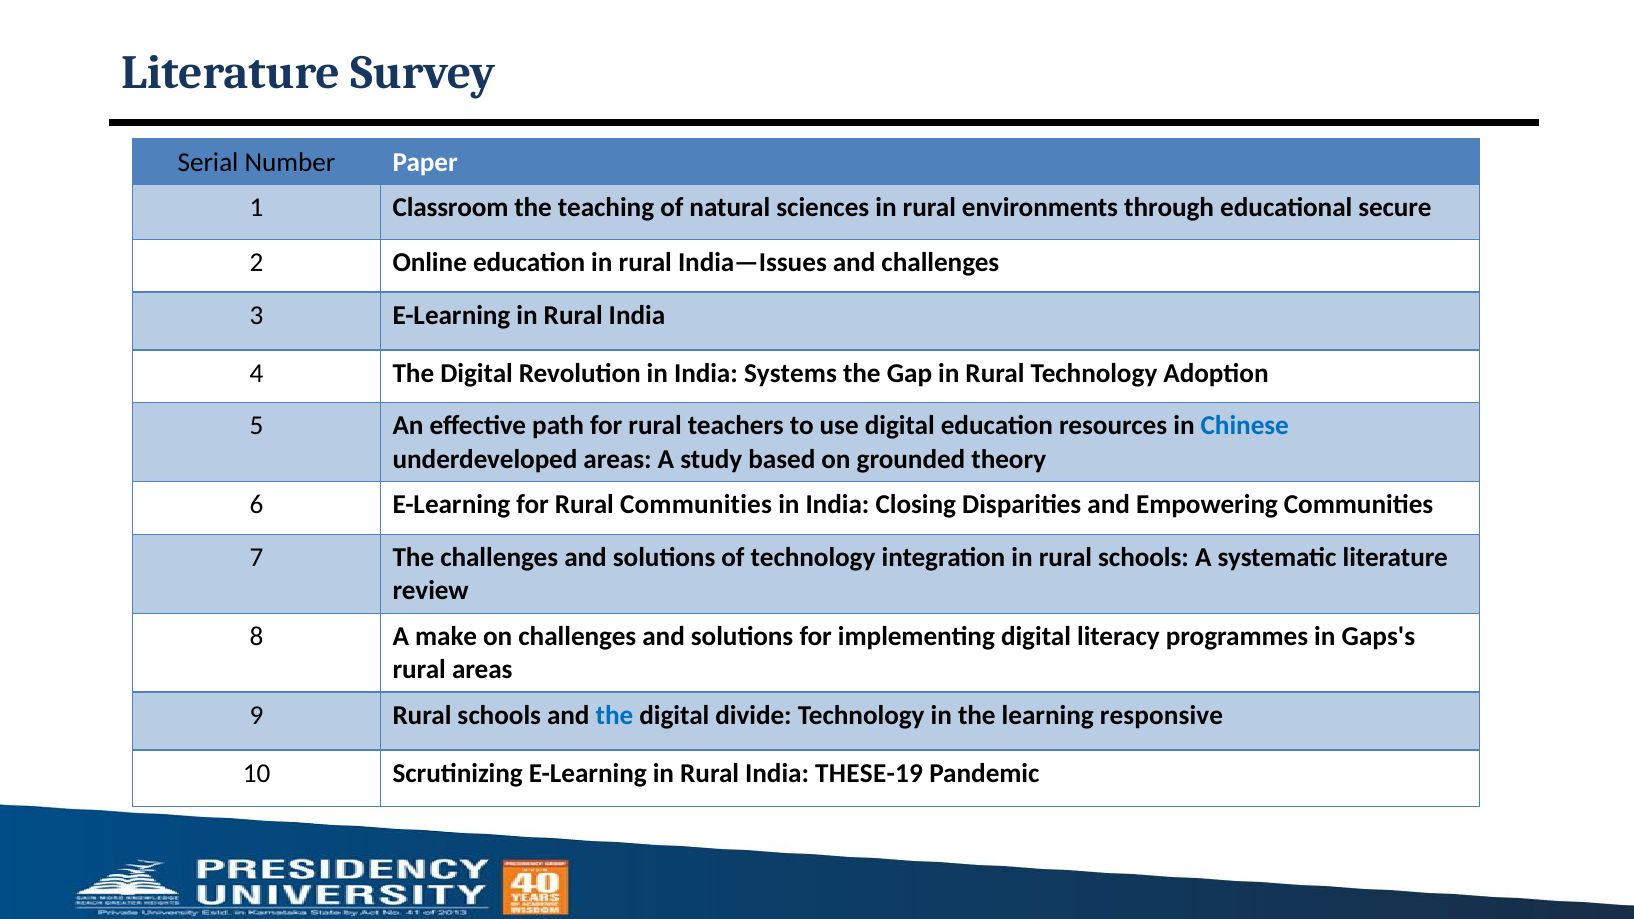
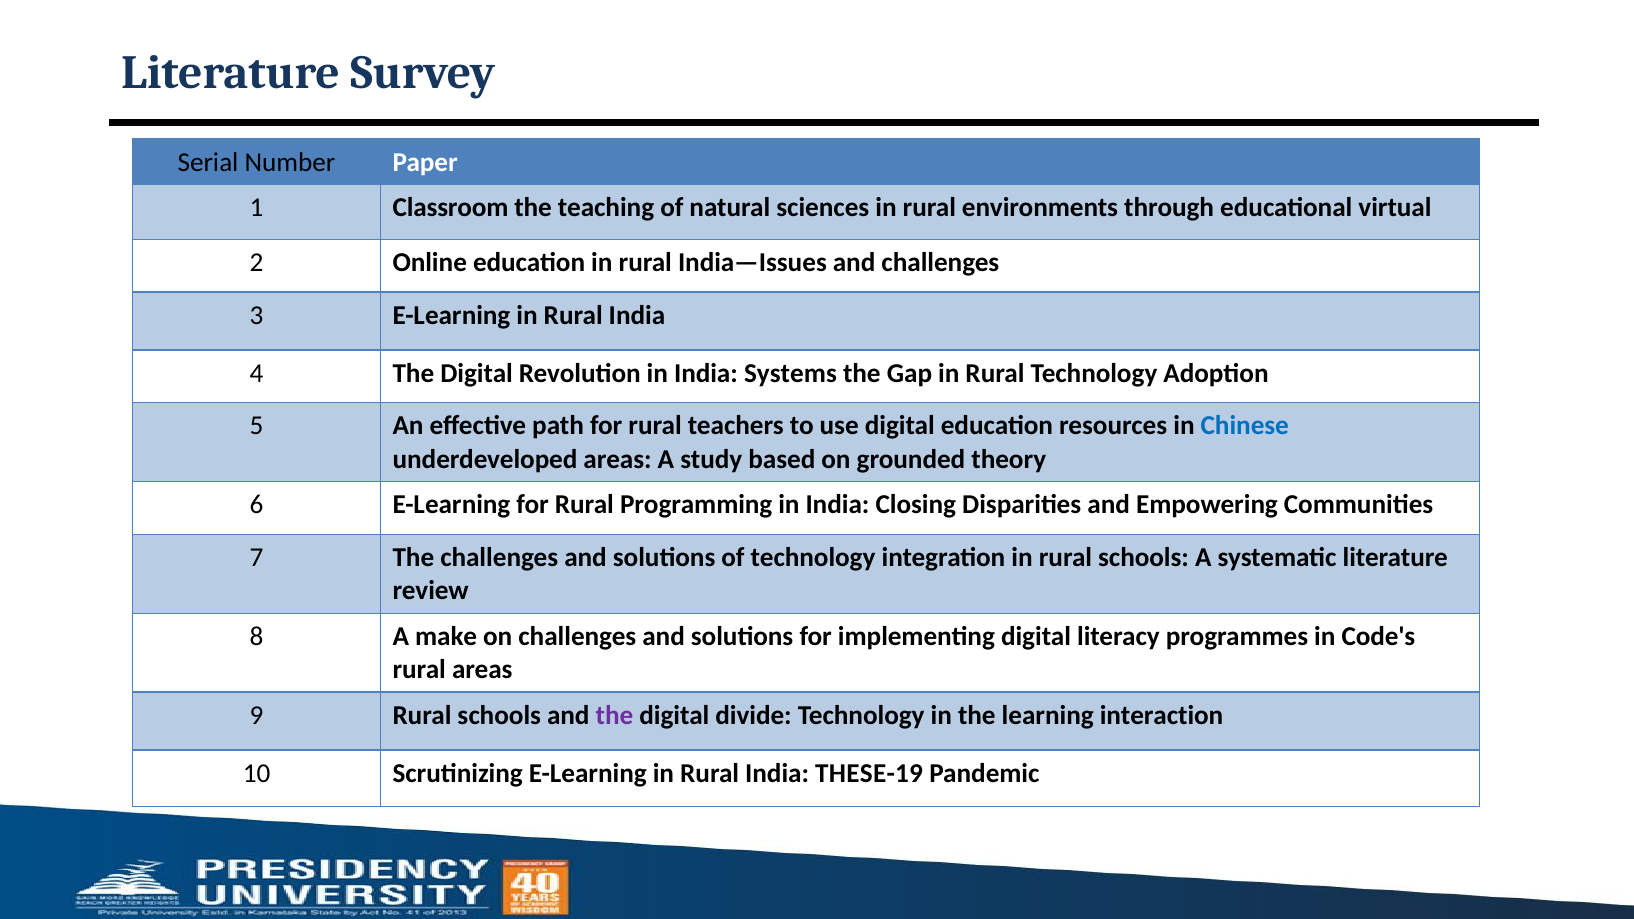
secure: secure -> virtual
Rural Communities: Communities -> Programming
Gaps's: Gaps's -> Code's
the at (614, 715) colour: blue -> purple
responsive: responsive -> interaction
